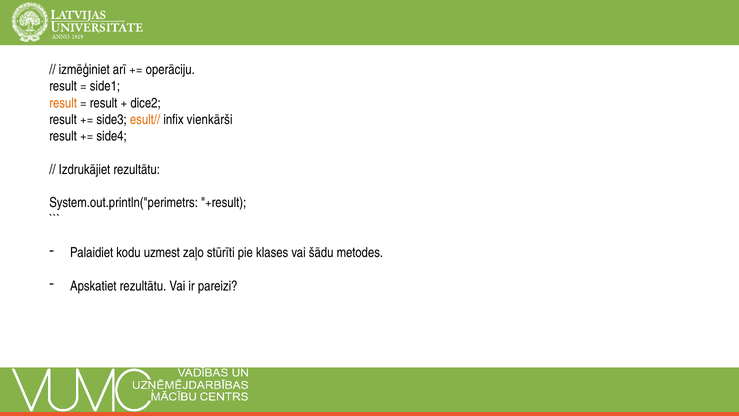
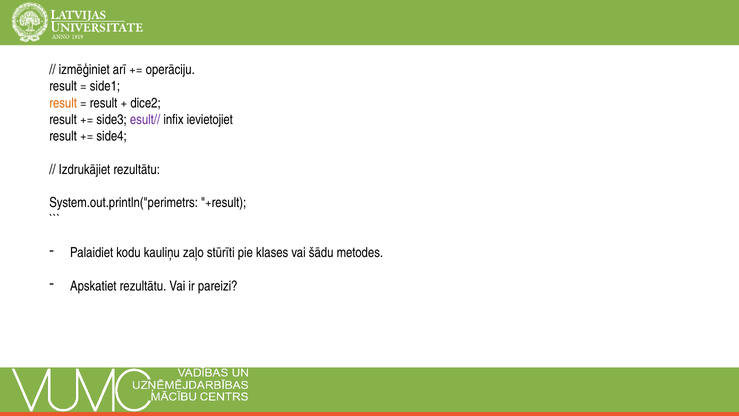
esult// colour: orange -> purple
vienkārši: vienkārši -> ievietojiet
uzmest: uzmest -> kauliņu
